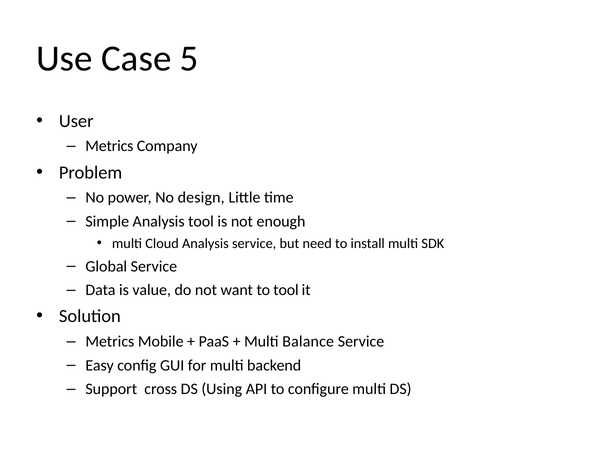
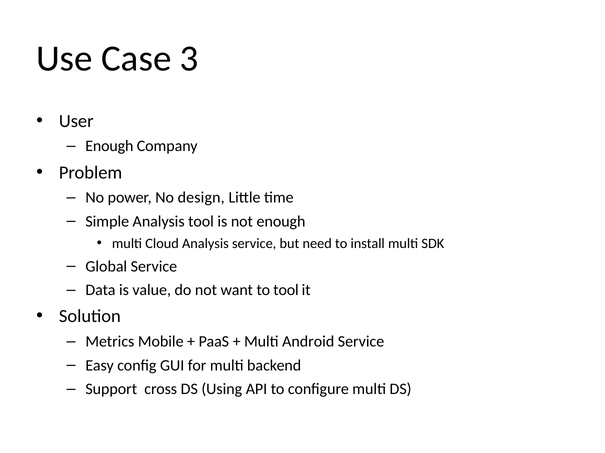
5: 5 -> 3
Metrics at (109, 146): Metrics -> Enough
Balance: Balance -> Android
